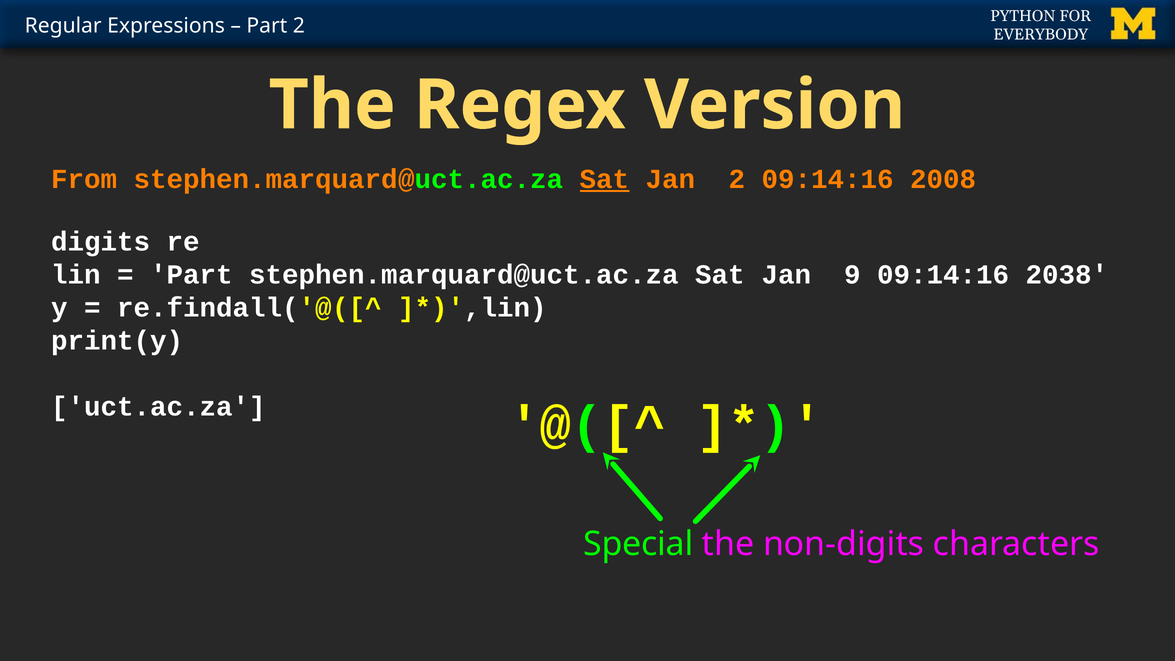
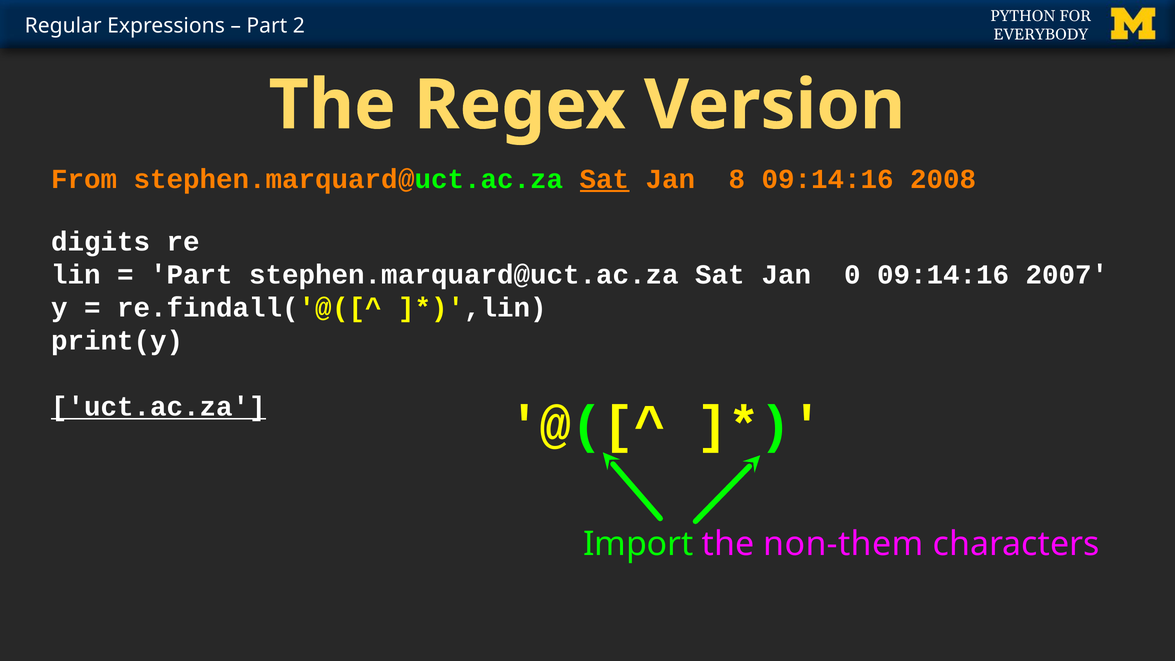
Jan 2: 2 -> 8
9: 9 -> 0
2038: 2038 -> 2007
uct.ac.za underline: none -> present
Special: Special -> Import
non-digits: non-digits -> non-them
